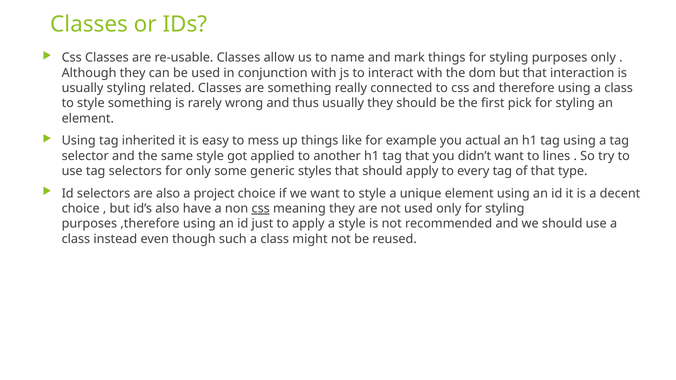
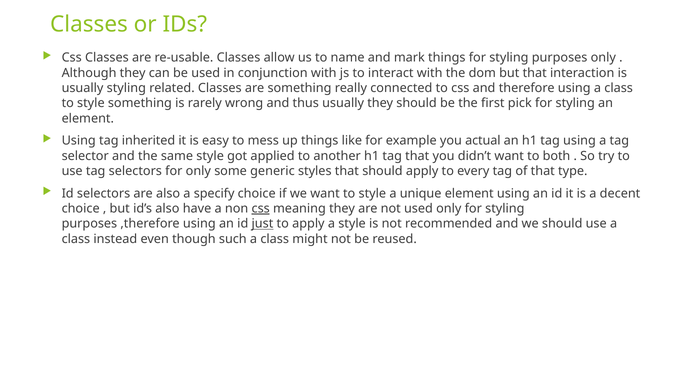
lines: lines -> both
project: project -> specify
just underline: none -> present
